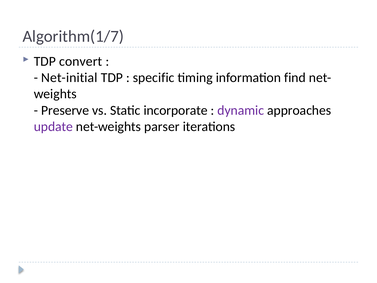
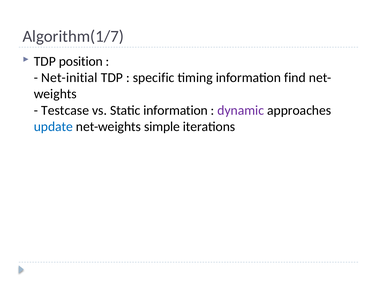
convert: convert -> position
Preserve: Preserve -> Testcase
Static incorporate: incorporate -> information
update colour: purple -> blue
parser: parser -> simple
